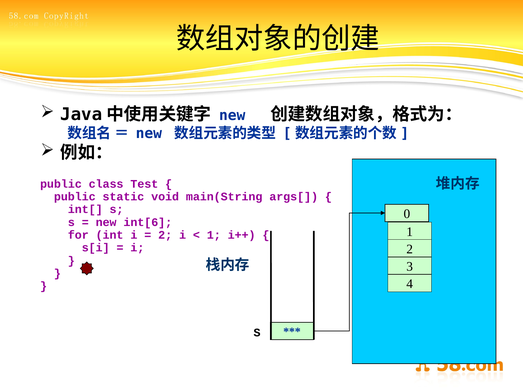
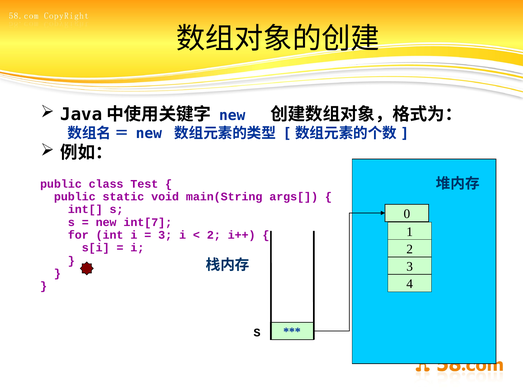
int[6: int[6 -> int[7
2 at (165, 235): 2 -> 3
1 at (214, 235): 1 -> 2
